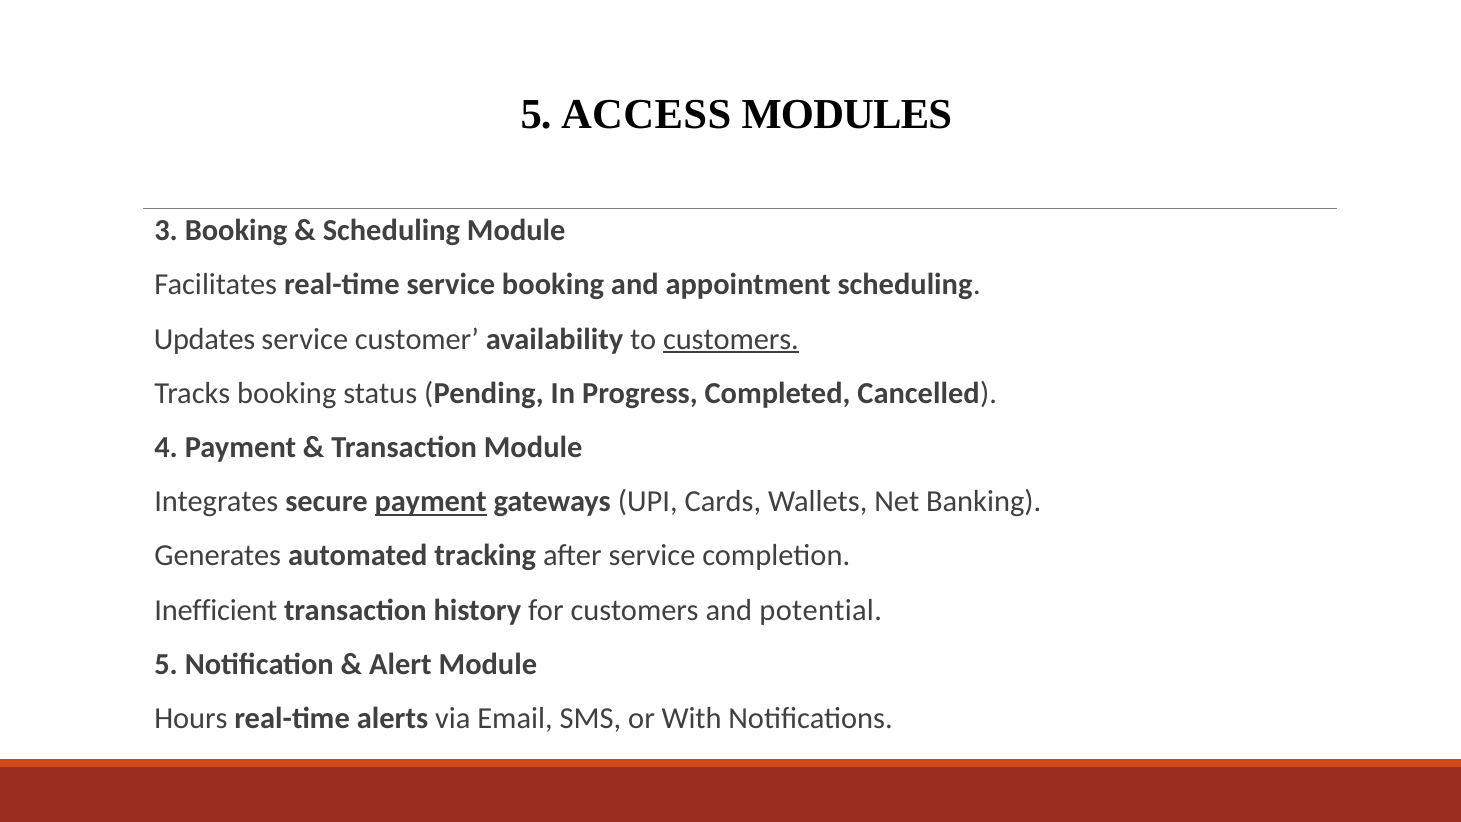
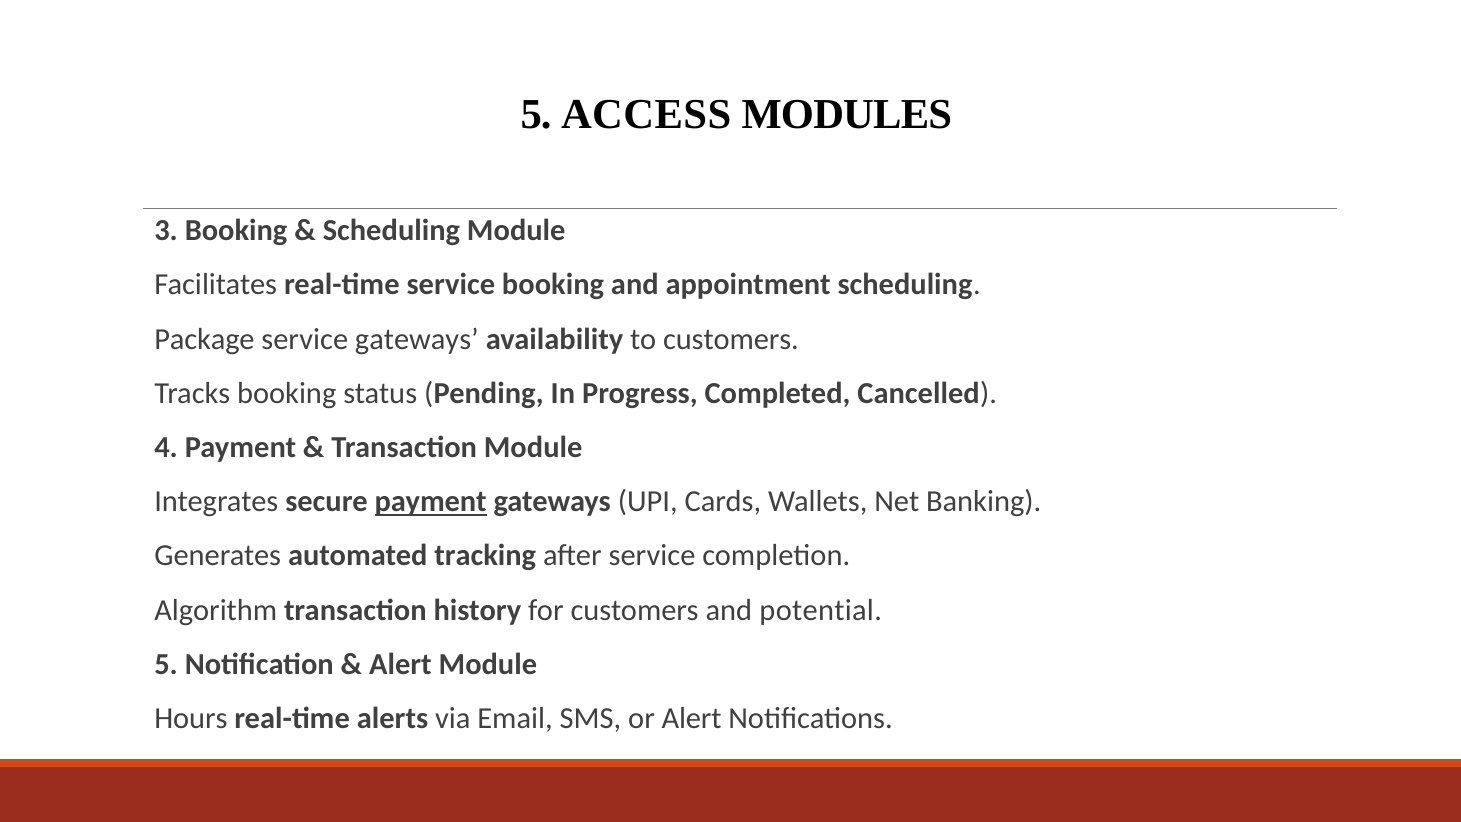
Updates: Updates -> Package
service customer: customer -> gateways
customers at (731, 339) underline: present -> none
Inefficient: Inefficient -> Algorithm
or With: With -> Alert
